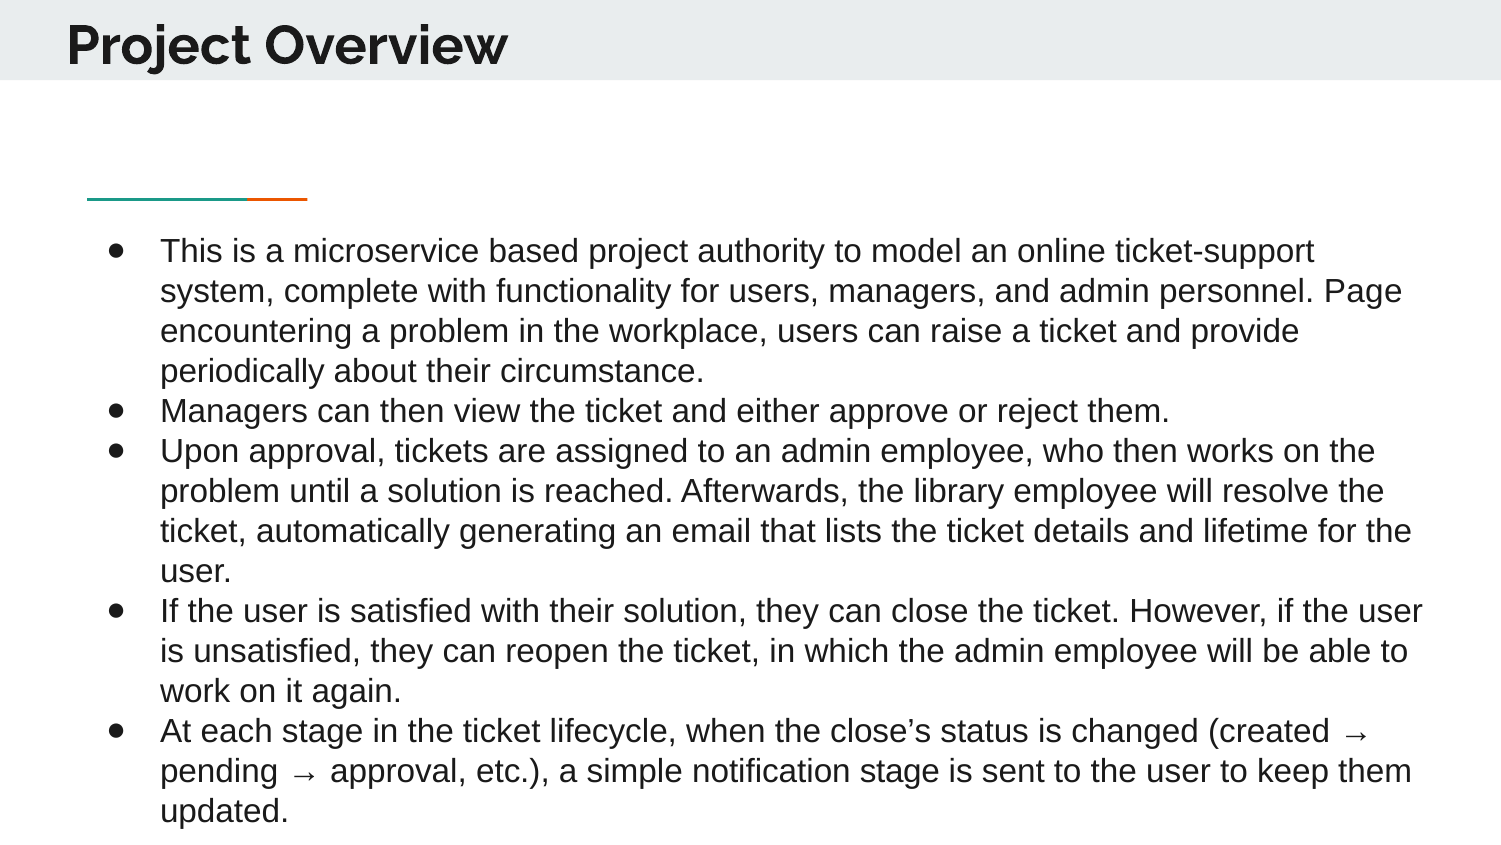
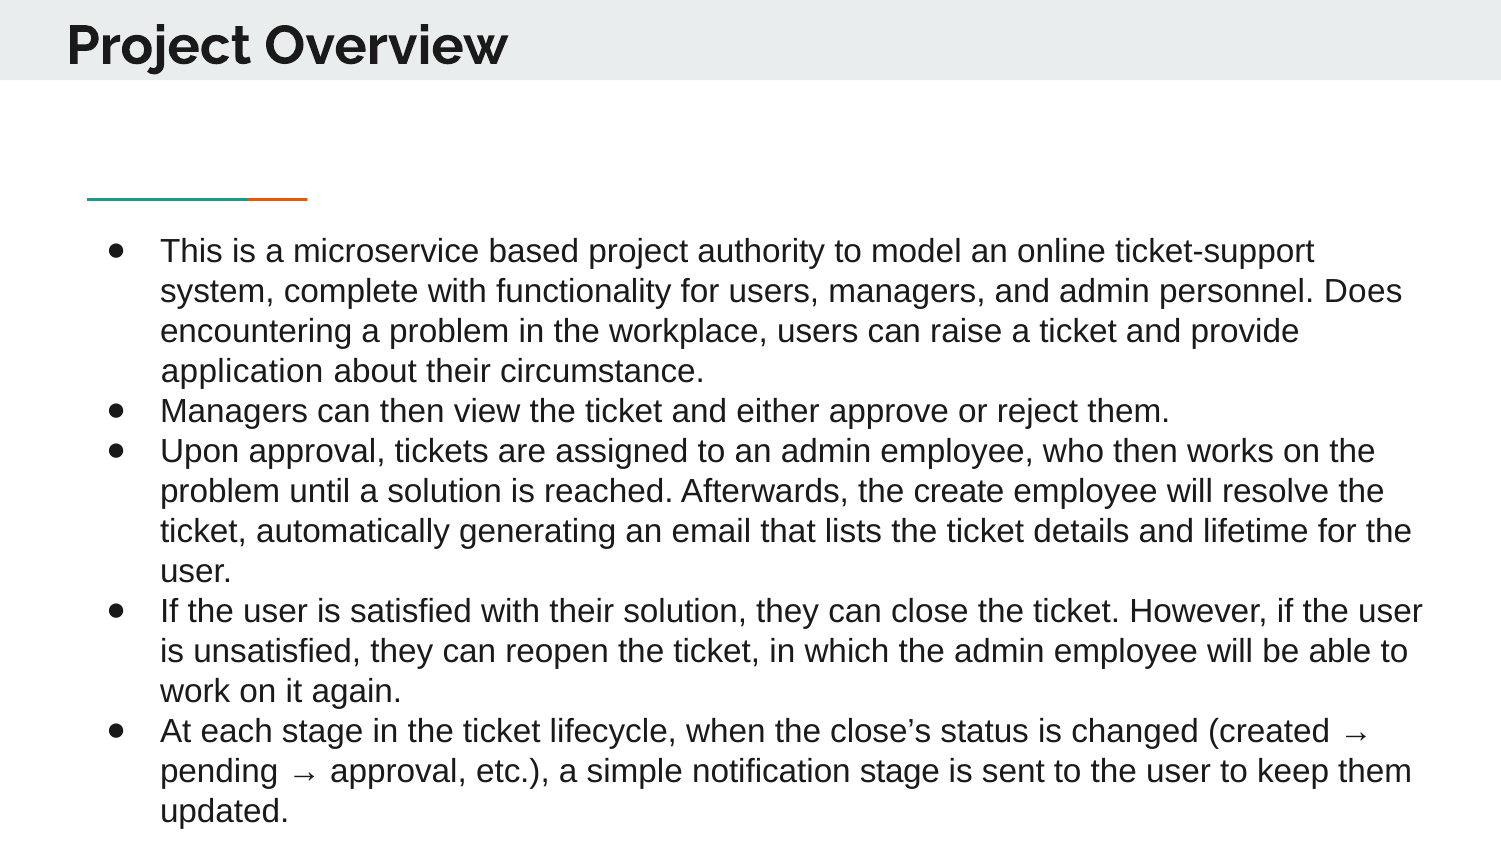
Page: Page -> Does
periodically: periodically -> application
library: library -> create
